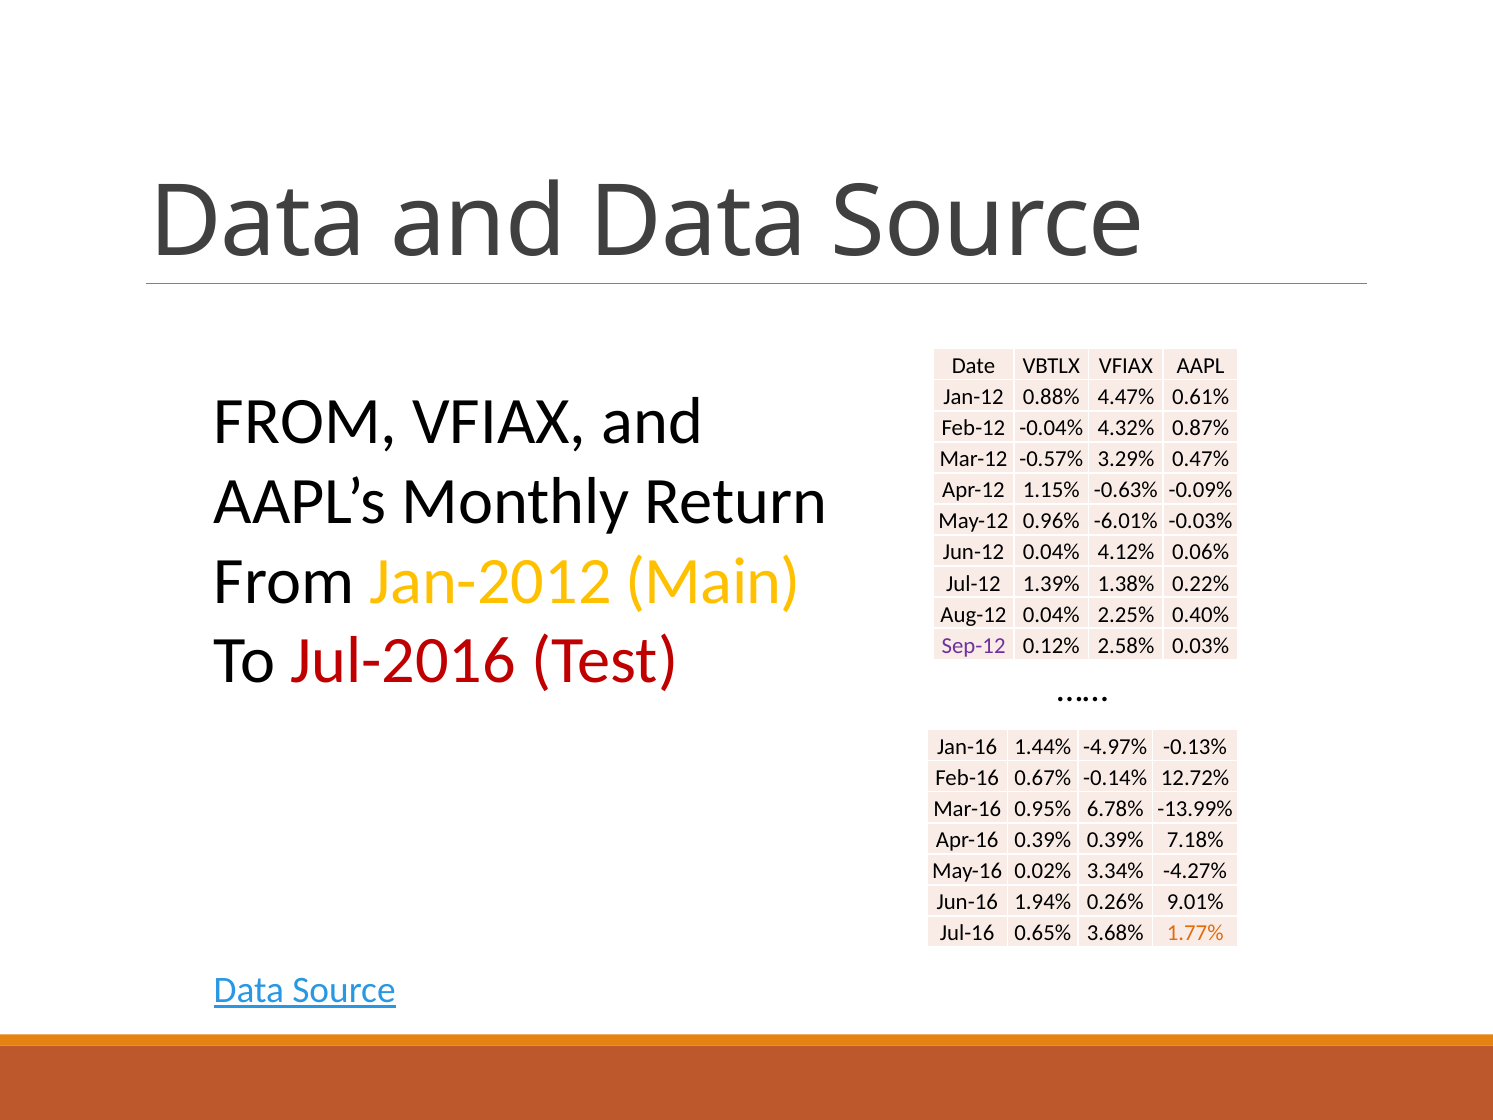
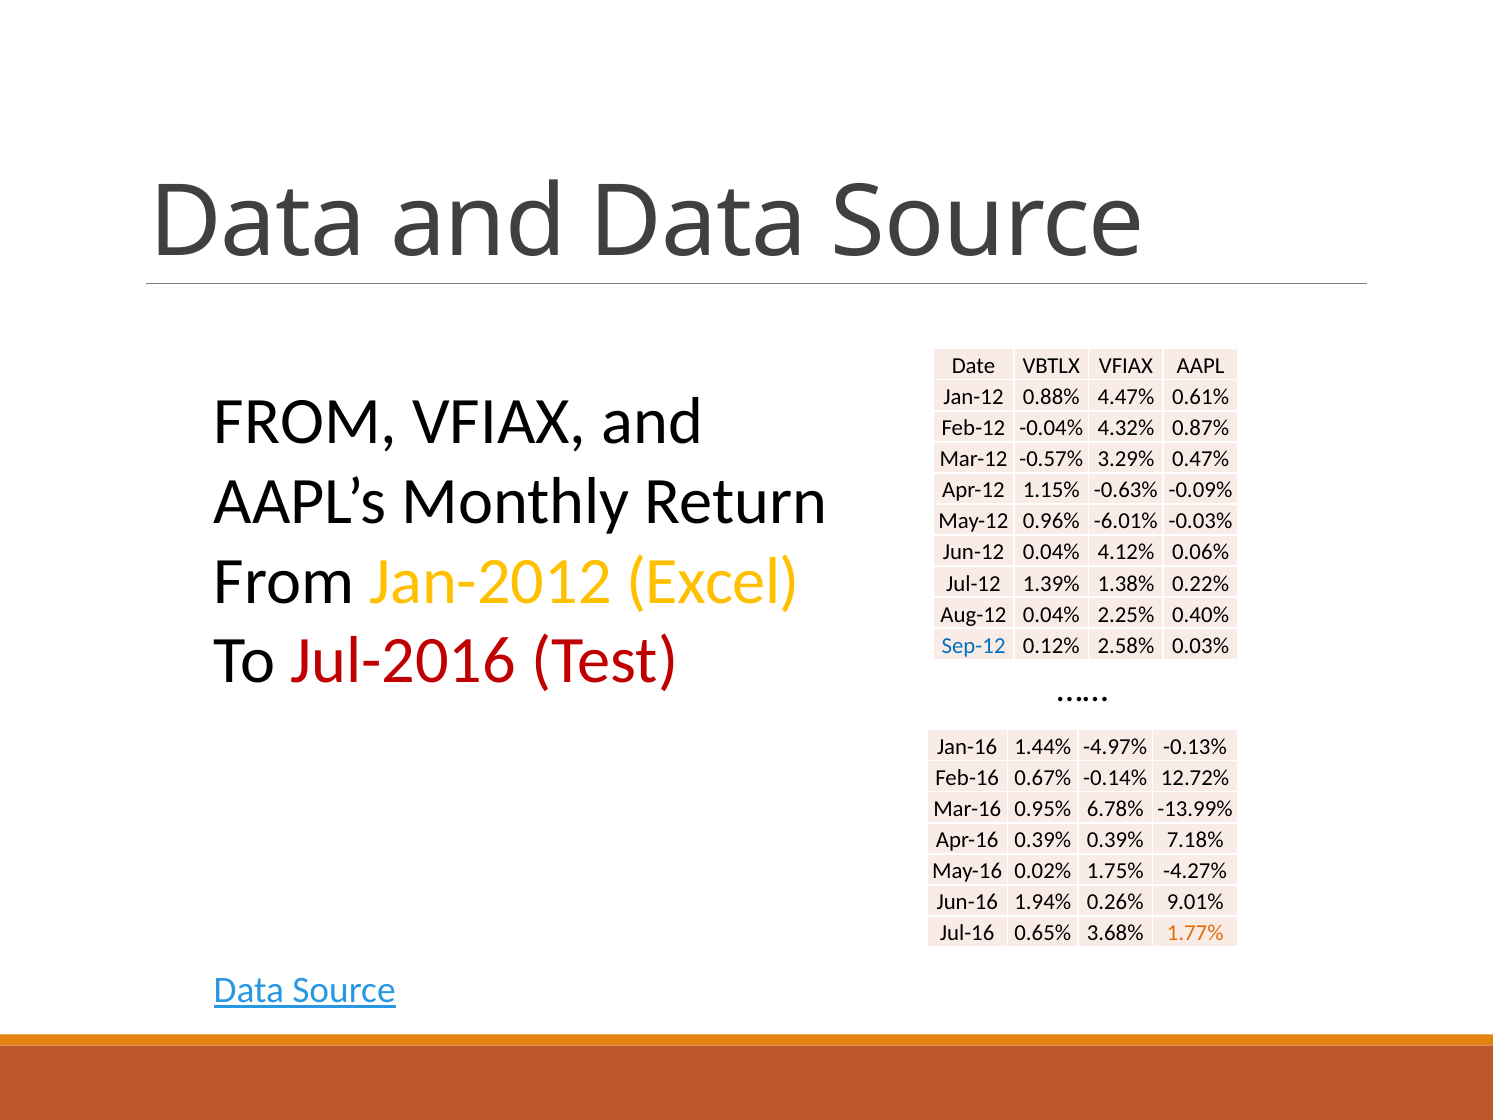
Main: Main -> Excel
Sep-12 colour: purple -> blue
3.34%: 3.34% -> 1.75%
